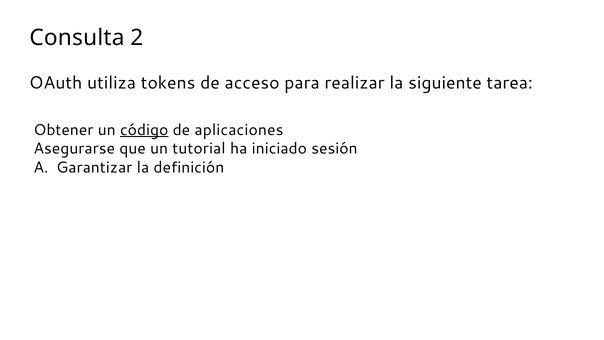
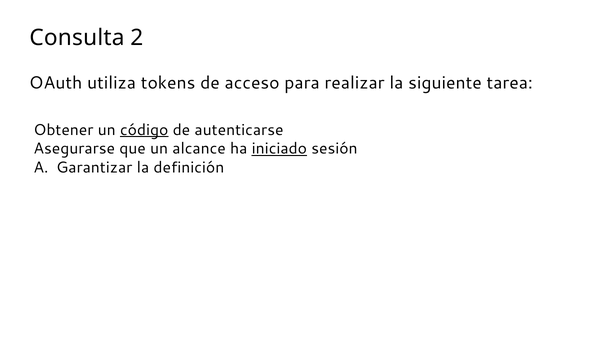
aplicaciones: aplicaciones -> autenticarse
tutorial: tutorial -> alcance
iniciado underline: none -> present
